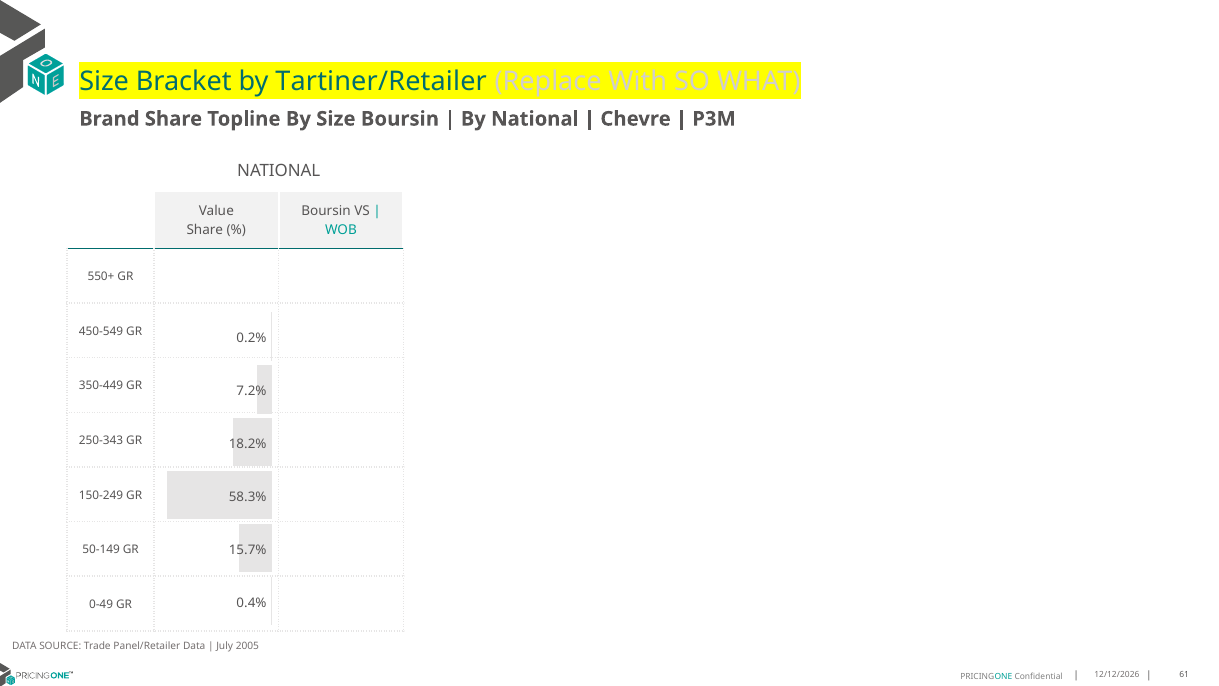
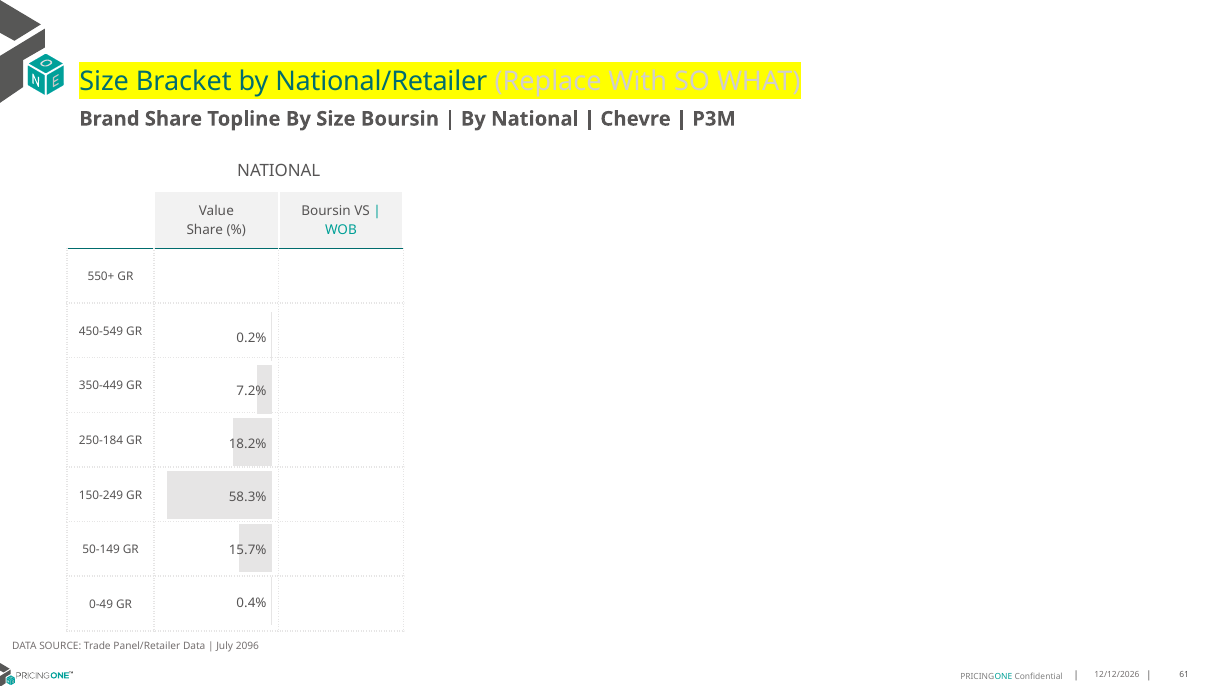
Tartiner/Retailer: Tartiner/Retailer -> National/Retailer
250-343: 250-343 -> 250-184
2005: 2005 -> 2096
